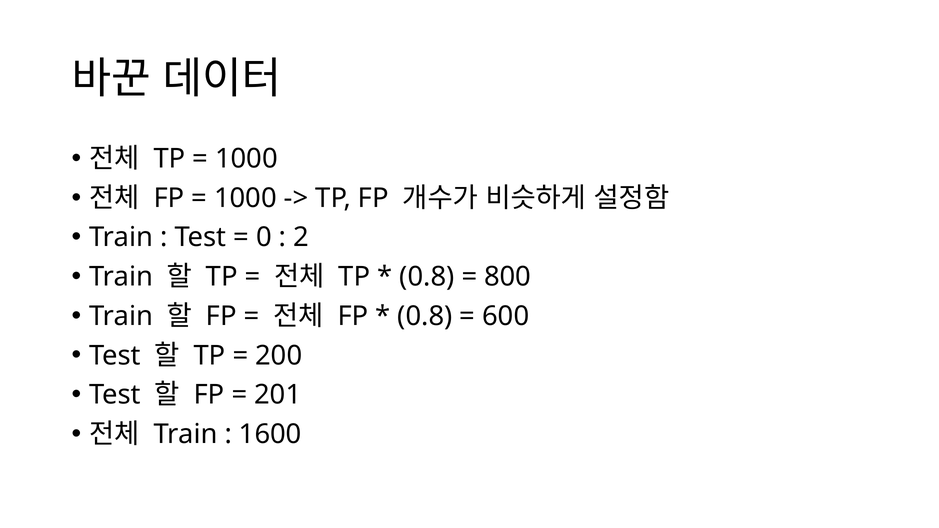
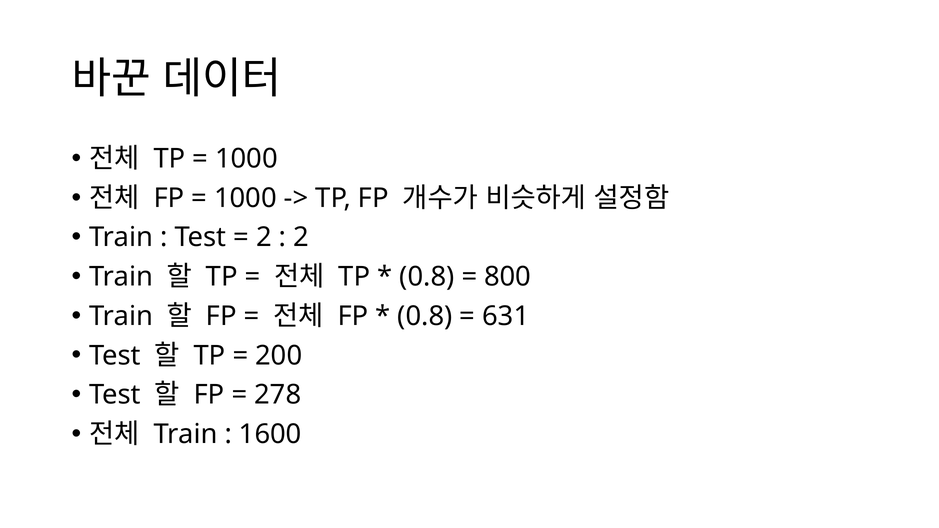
0 at (264, 238): 0 -> 2
600: 600 -> 631
201: 201 -> 278
